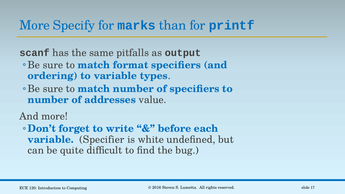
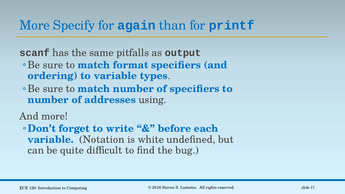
marks: marks -> again
value: value -> using
Specifier: Specifier -> Notation
